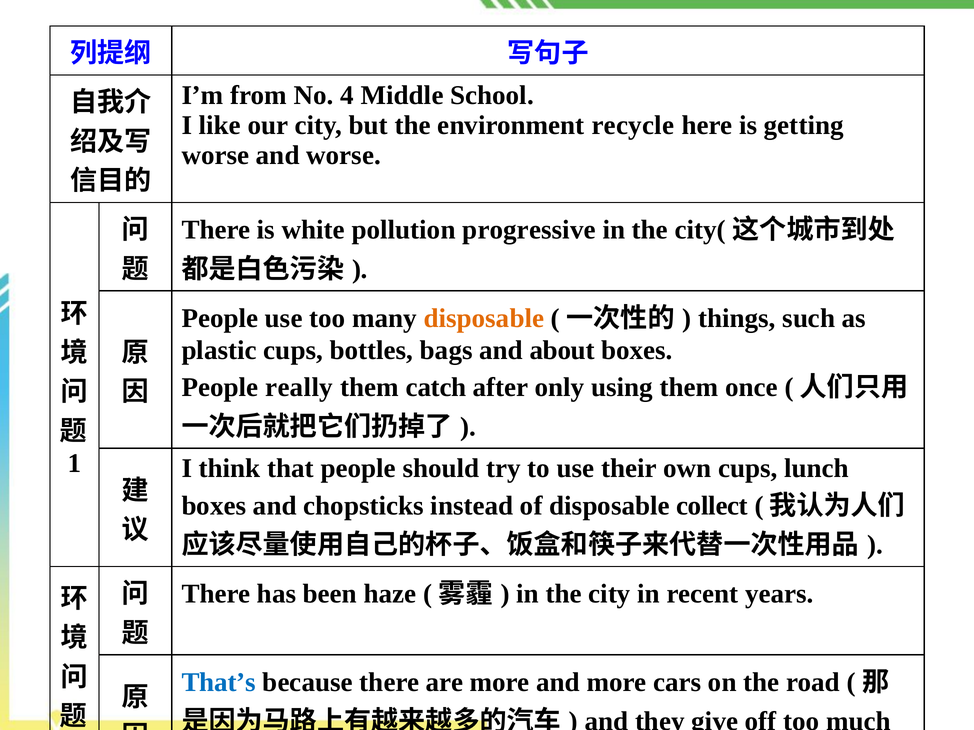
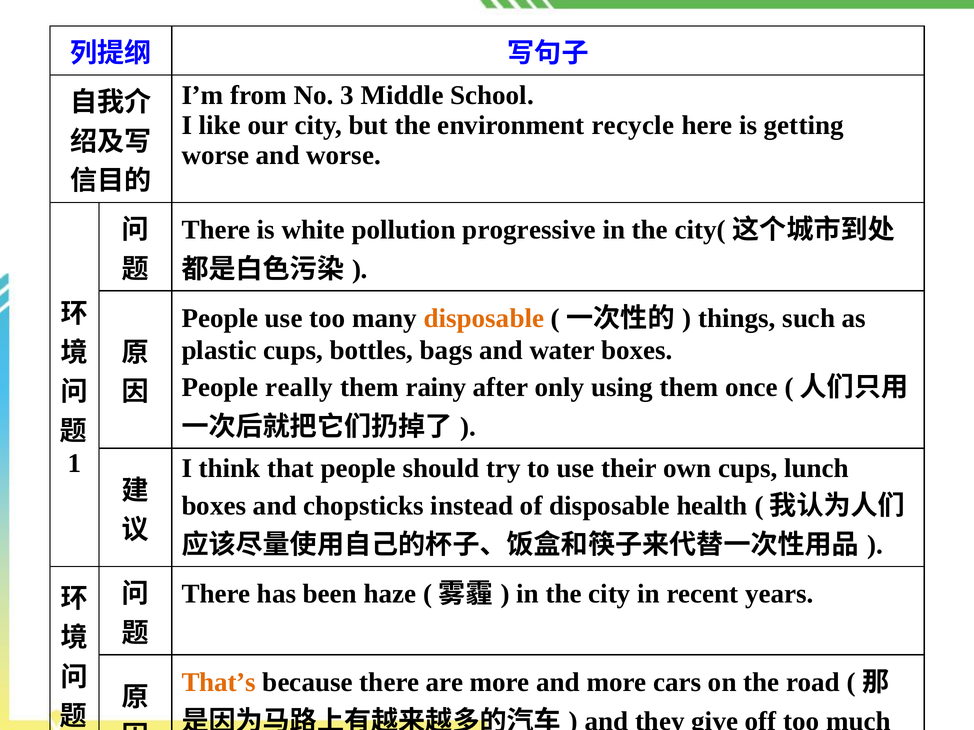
4: 4 -> 3
about: about -> water
catch: catch -> rainy
collect: collect -> health
That’s colour: blue -> orange
